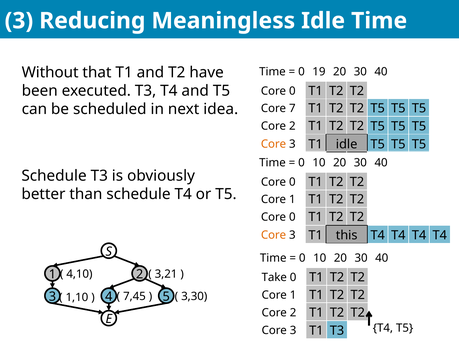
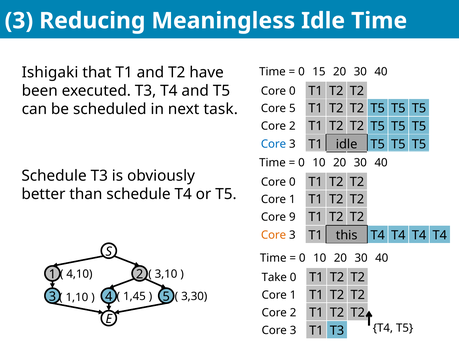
Without: Without -> Ishigaki
19: 19 -> 15
idea: idea -> task
Core 7: 7 -> 5
Core at (273, 144) colour: orange -> blue
0 at (292, 217): 0 -> 9
3,21: 3,21 -> 3,10
7,45: 7,45 -> 1,45
